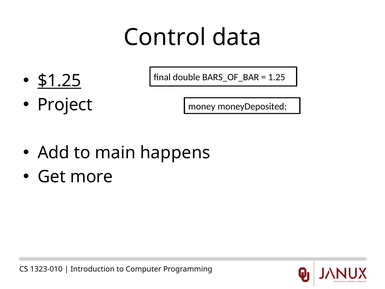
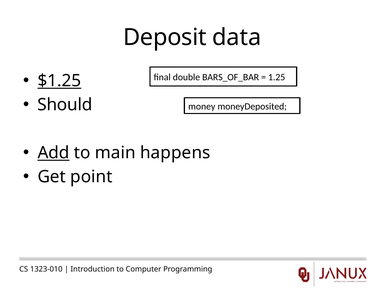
Control: Control -> Deposit
Project: Project -> Should
Add underline: none -> present
more: more -> point
